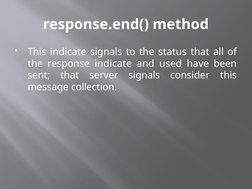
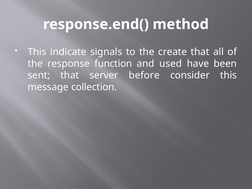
status: status -> create
response indicate: indicate -> function
server signals: signals -> before
